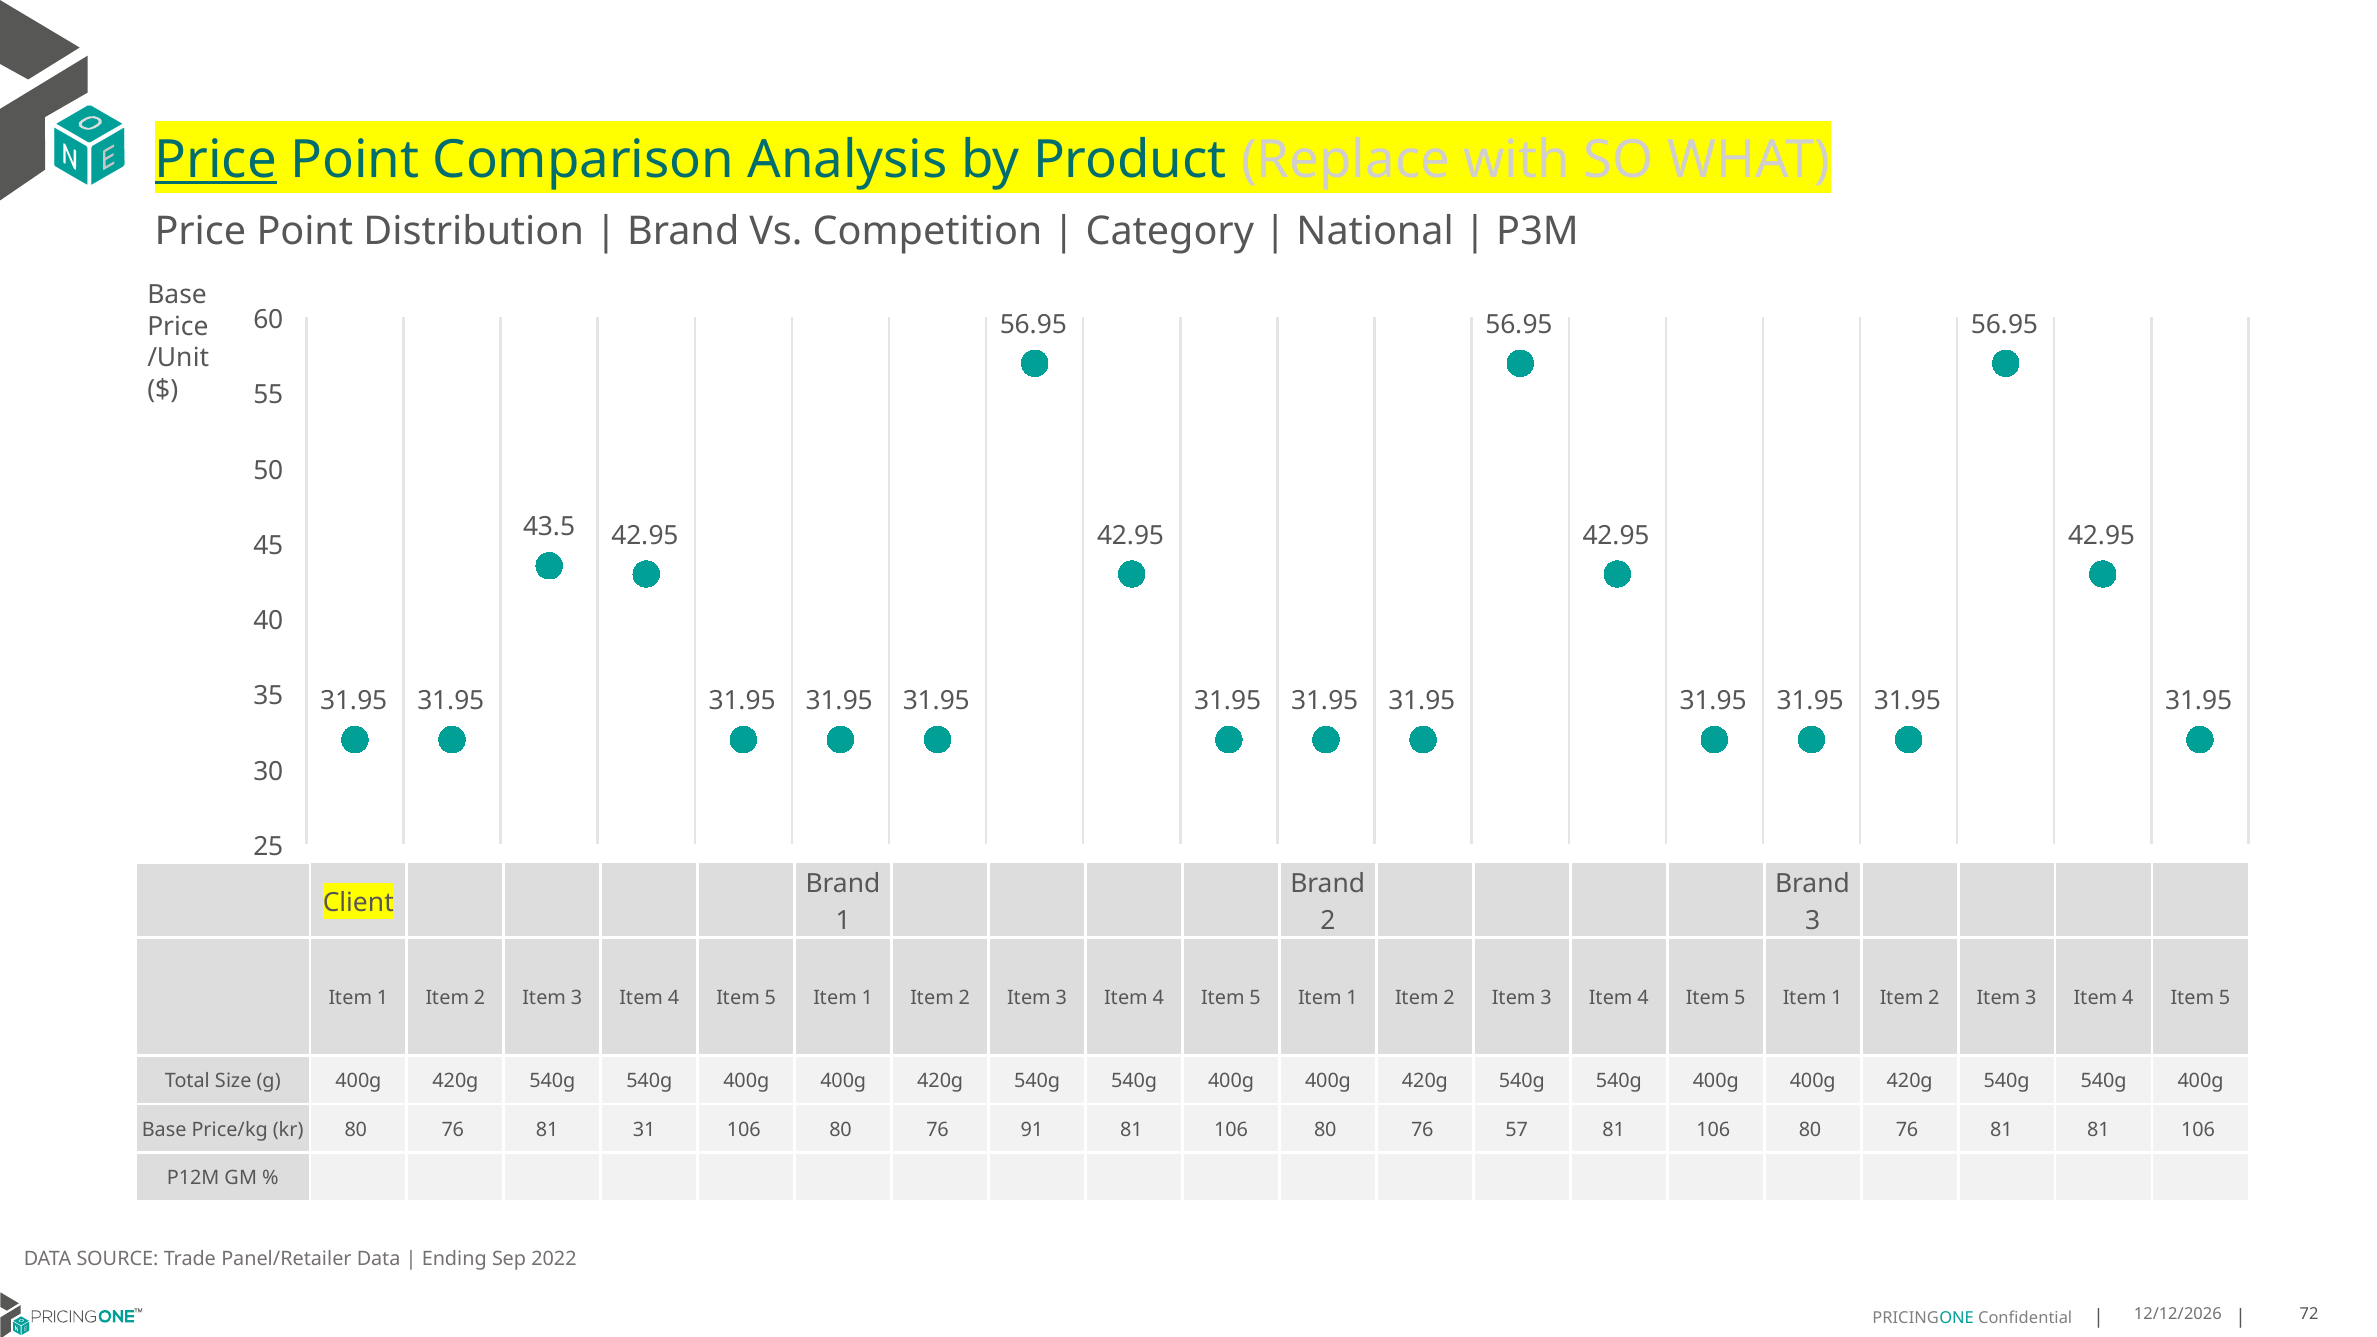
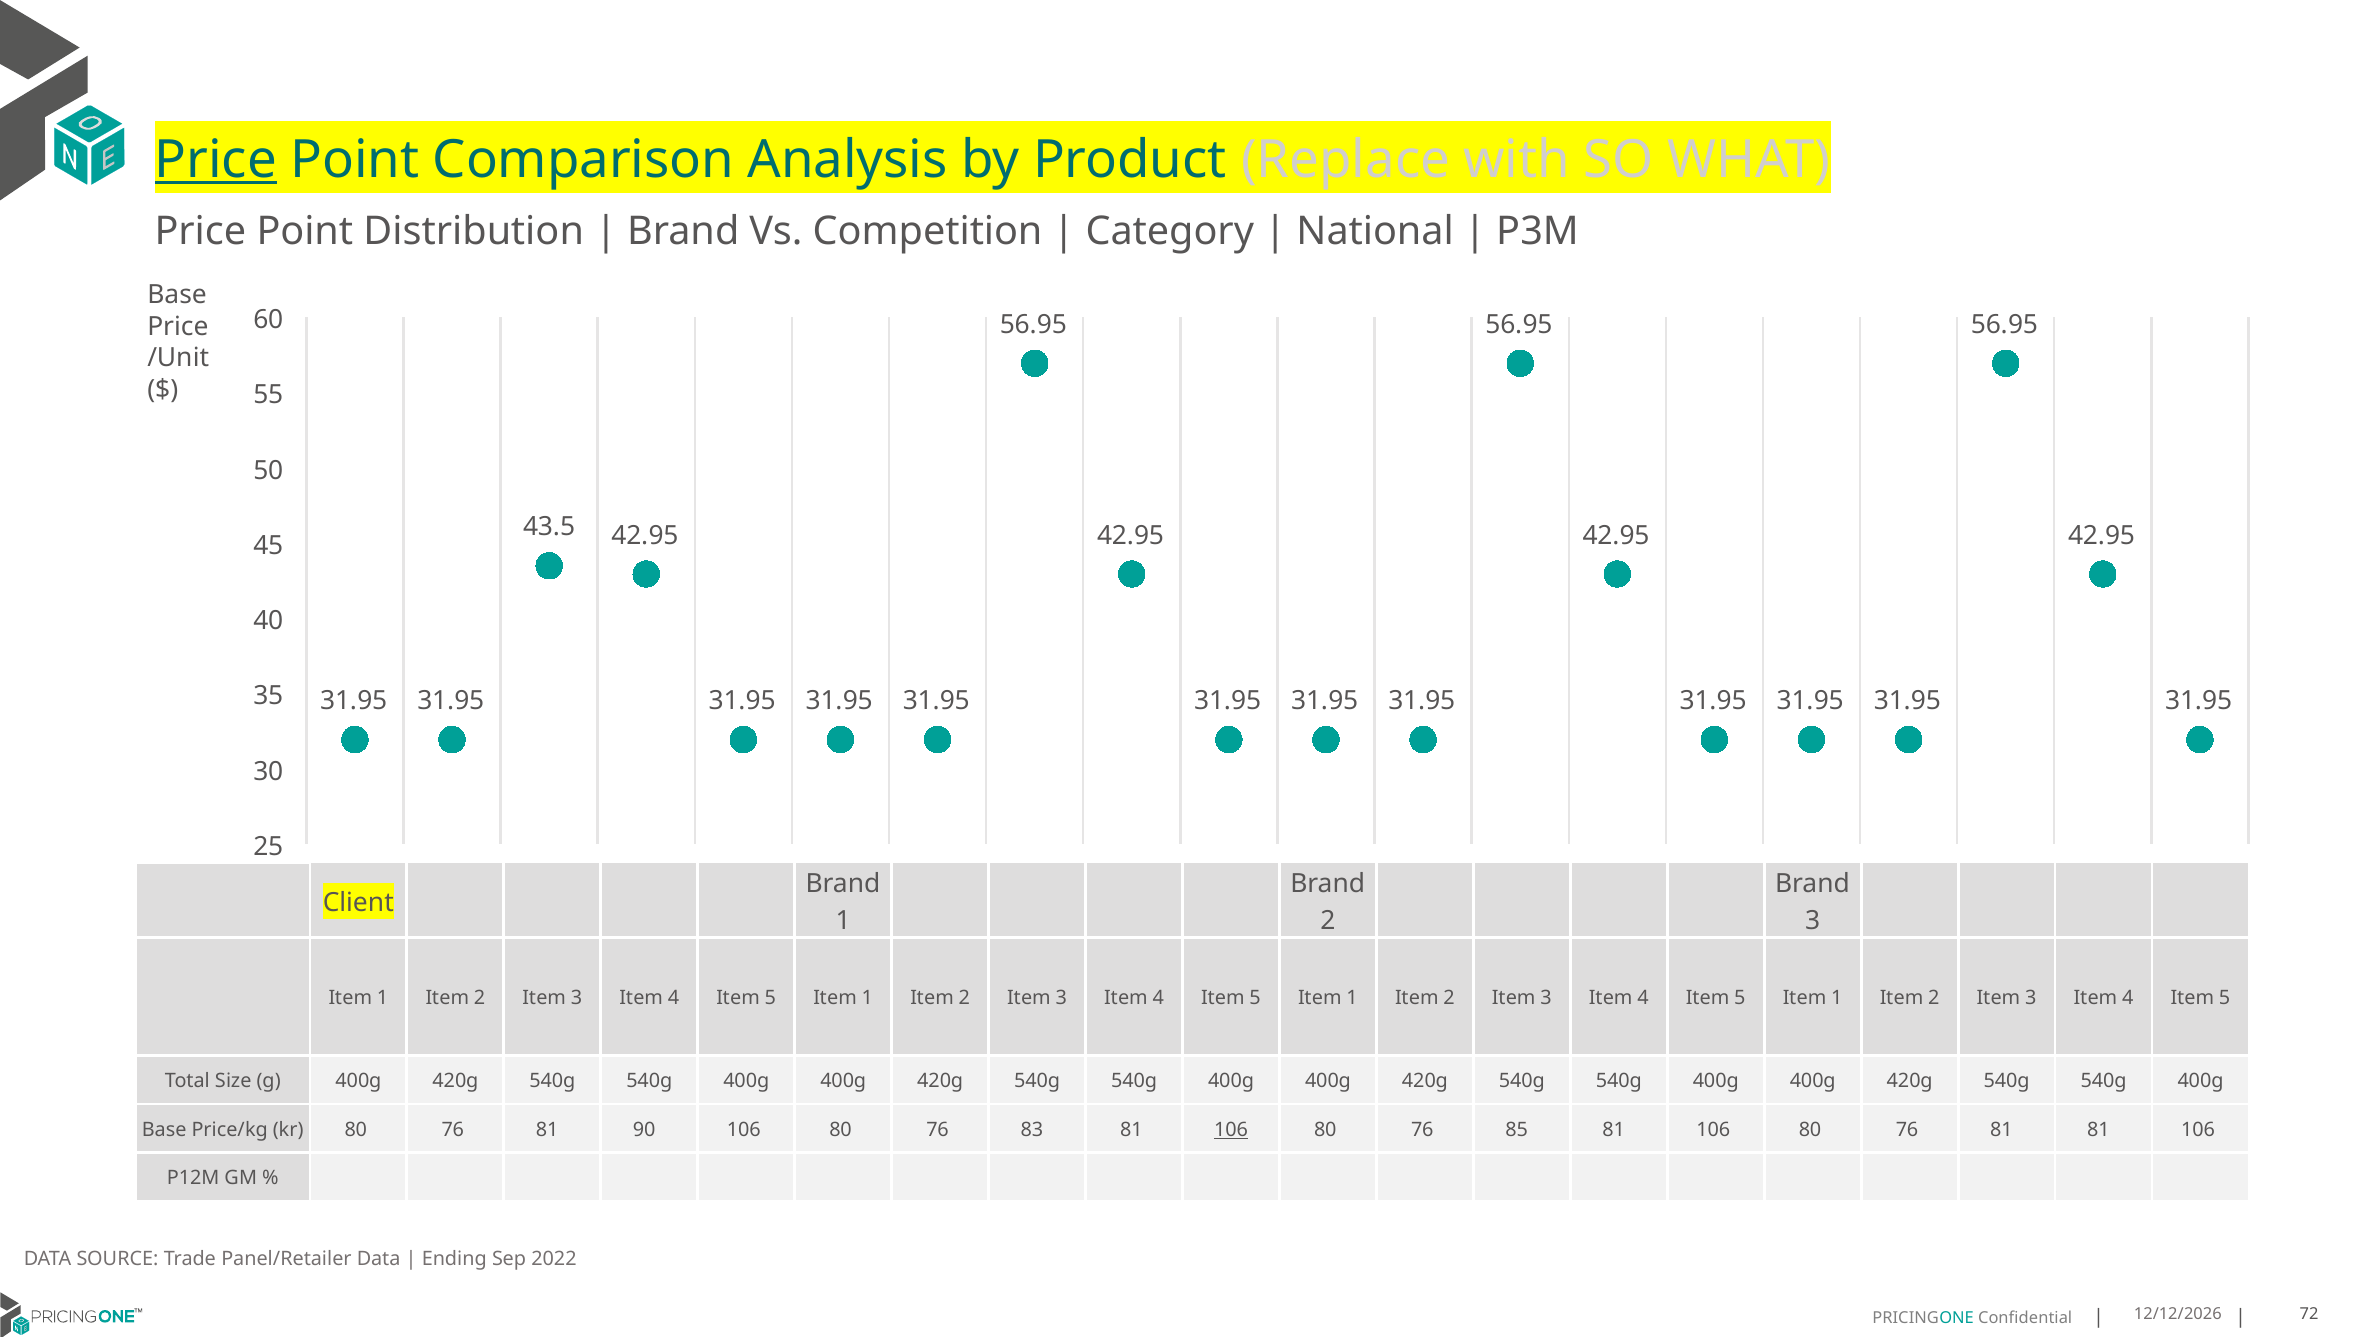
31: 31 -> 90
91: 91 -> 83
106 at (1231, 1130) underline: none -> present
57: 57 -> 85
